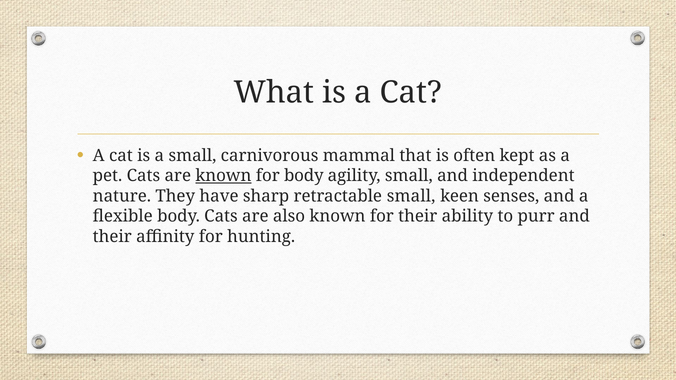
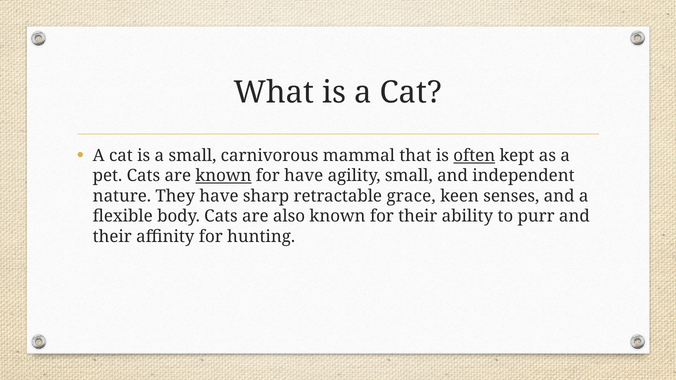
often underline: none -> present
for body: body -> have
retractable small: small -> grace
